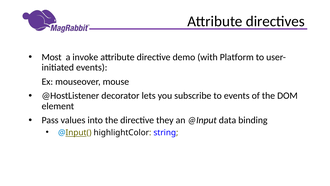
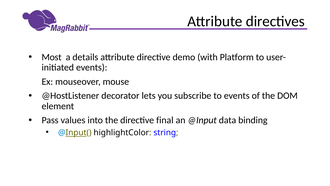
invoke: invoke -> details
they: they -> final
